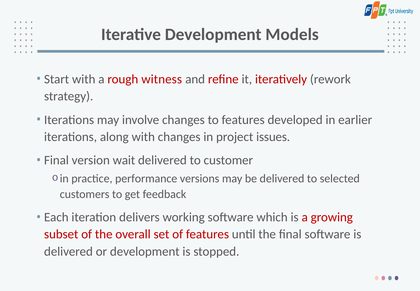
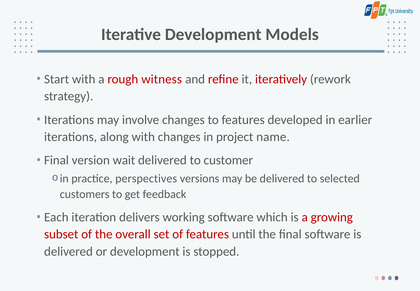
issues: issues -> name
performance: performance -> perspectives
